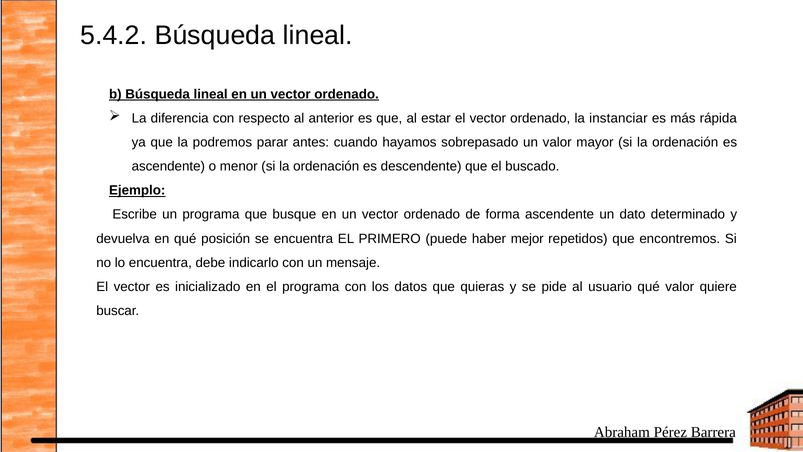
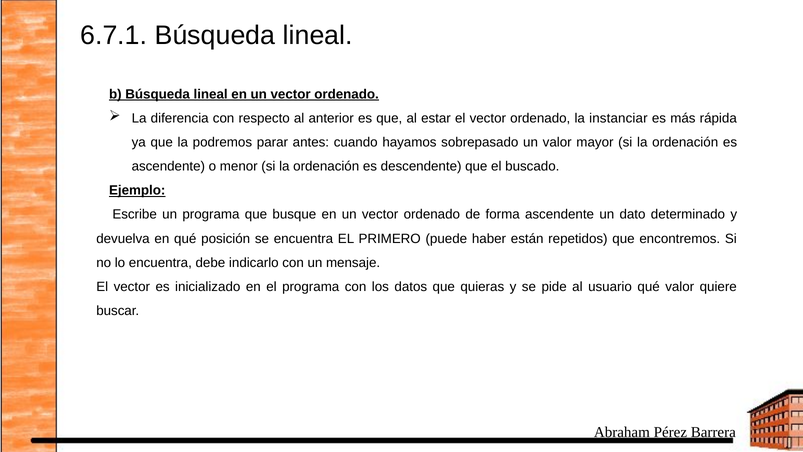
5.4.2: 5.4.2 -> 6.7.1
mejor: mejor -> están
